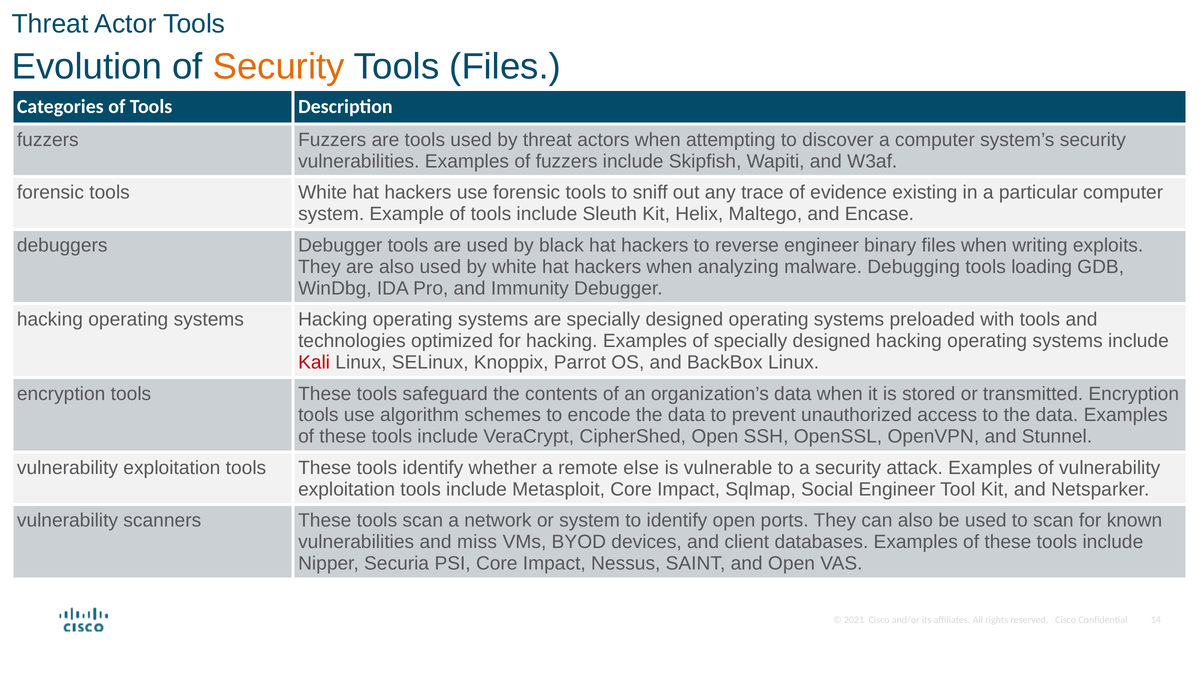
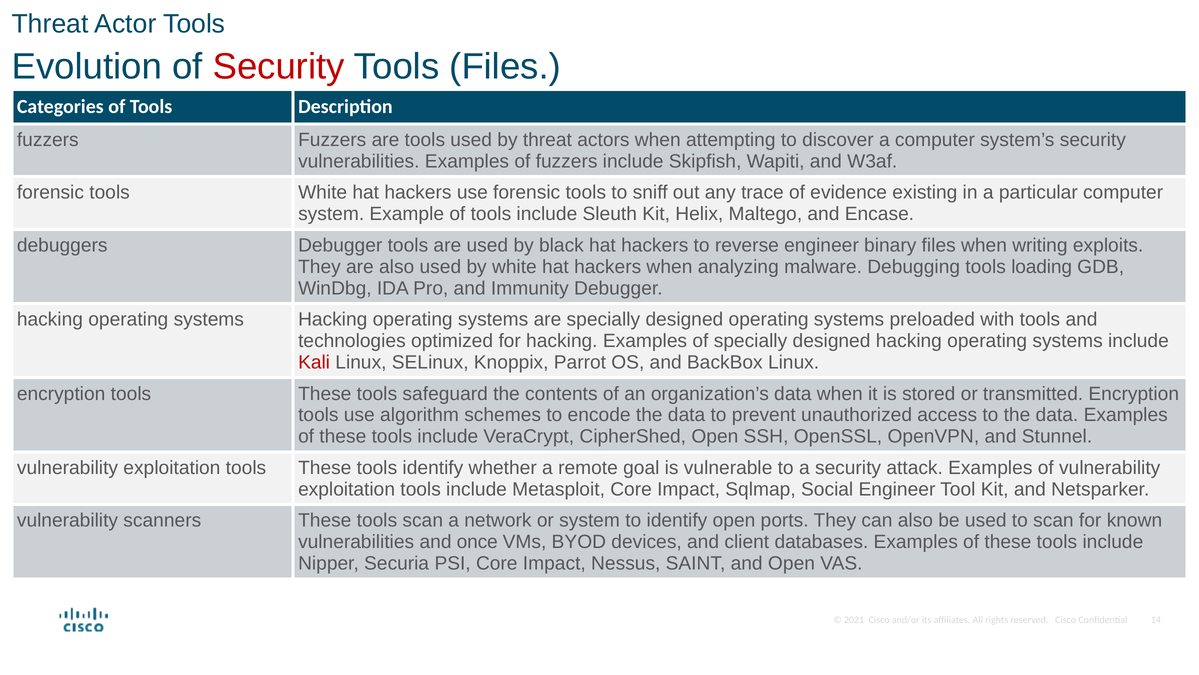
Security at (279, 66) colour: orange -> red
else: else -> goal
miss: miss -> once
